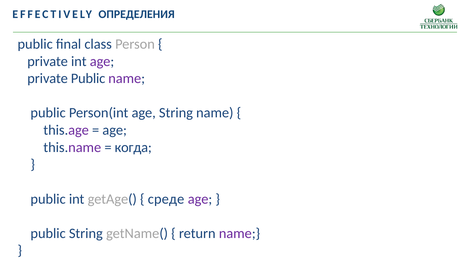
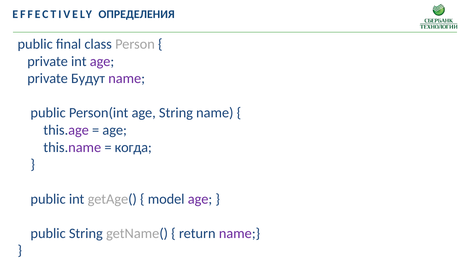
private Public: Public -> Будут
среде: среде -> model
